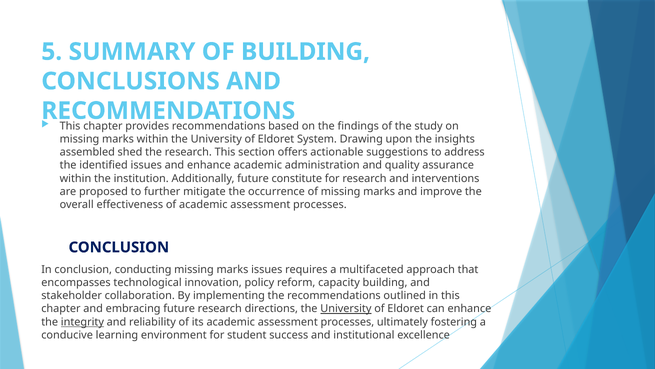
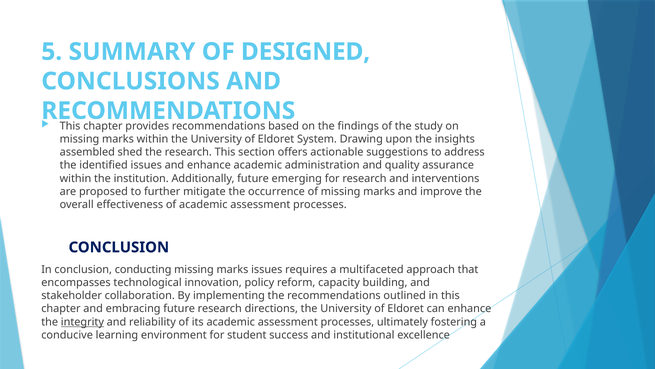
OF BUILDING: BUILDING -> DESIGNED
constitute: constitute -> emerging
University at (346, 308) underline: present -> none
